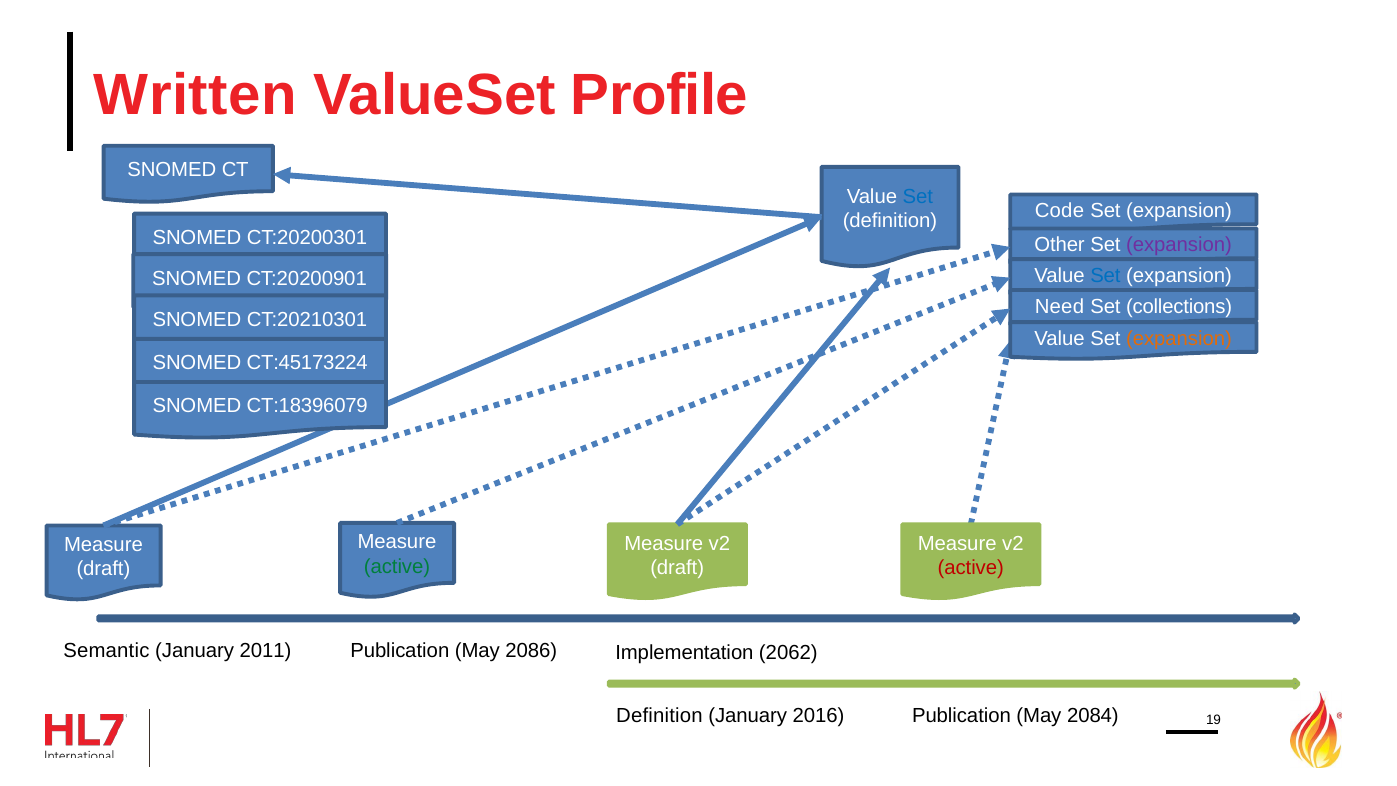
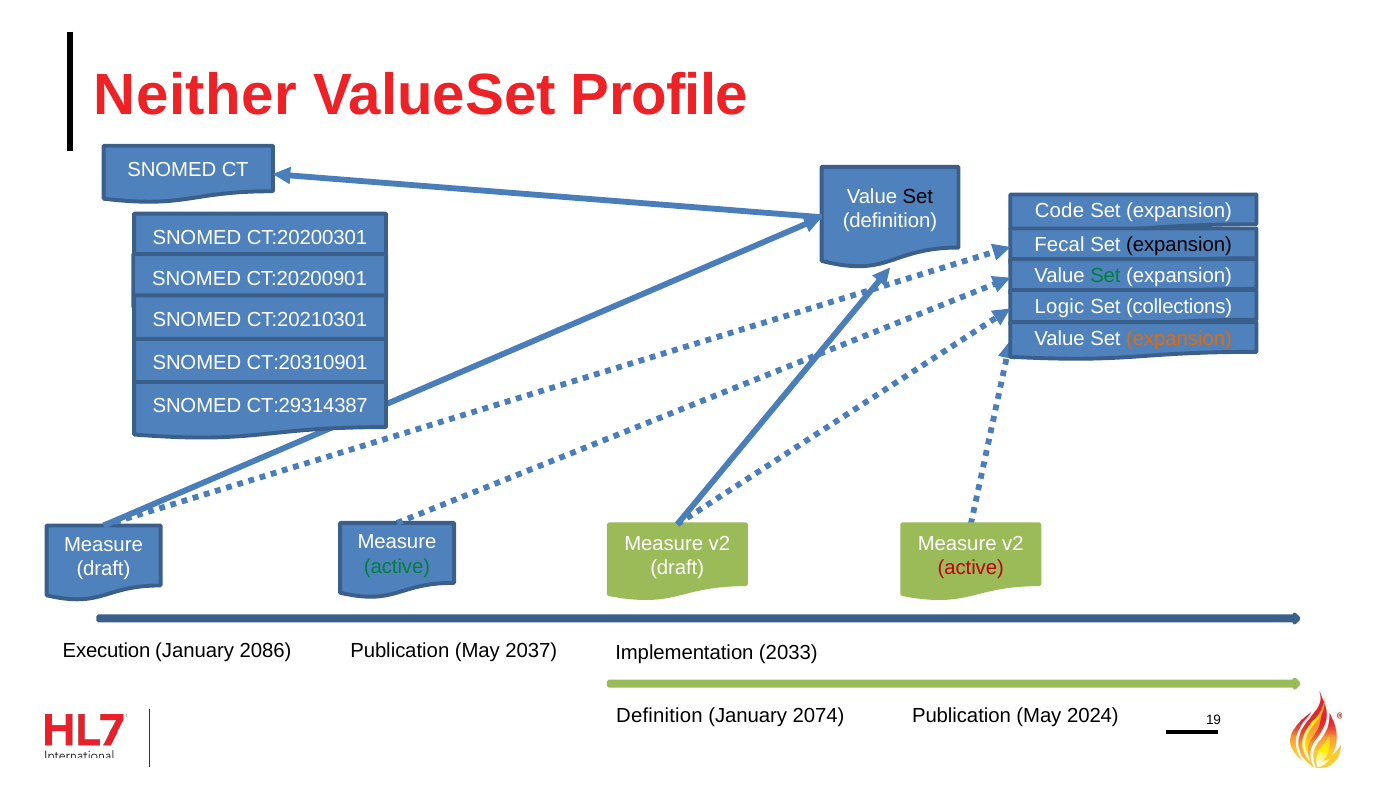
Written: Written -> Neither
Set at (918, 196) colour: blue -> black
Other: Other -> Fecal
expansion at (1179, 245) colour: purple -> black
Set at (1105, 275) colour: blue -> green
Need: Need -> Logic
CT:45173224: CT:45173224 -> CT:20310901
CT:18396079: CT:18396079 -> CT:29314387
Semantic: Semantic -> Execution
2011: 2011 -> 2086
2086: 2086 -> 2037
2062: 2062 -> 2033
2016: 2016 -> 2074
2084: 2084 -> 2024
